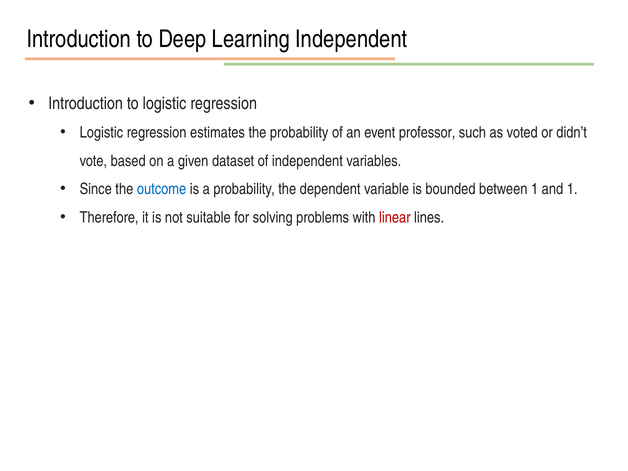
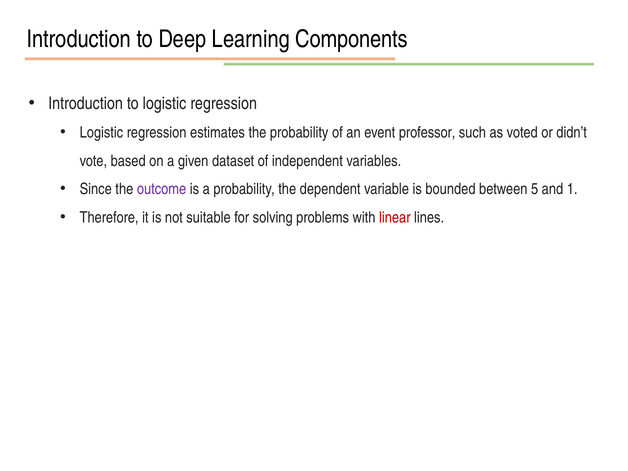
Learning Independent: Independent -> Components
outcome colour: blue -> purple
between 1: 1 -> 5
